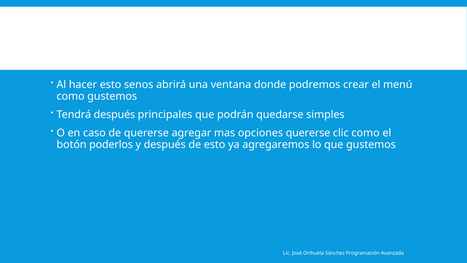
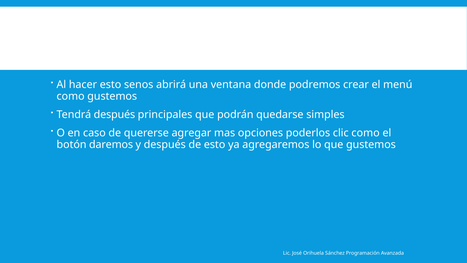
opciones quererse: quererse -> poderlos
poderlos: poderlos -> daremos
